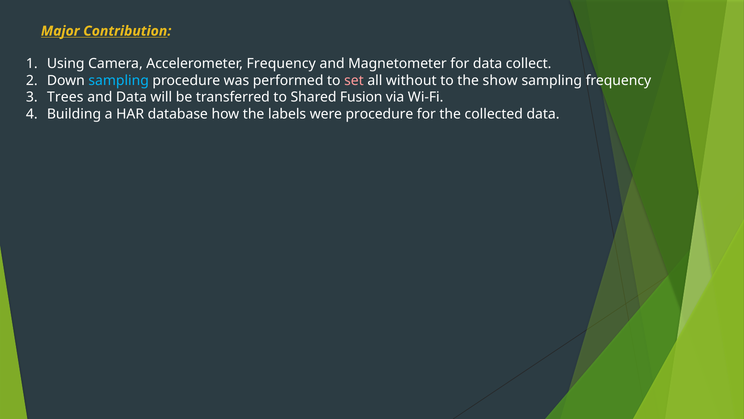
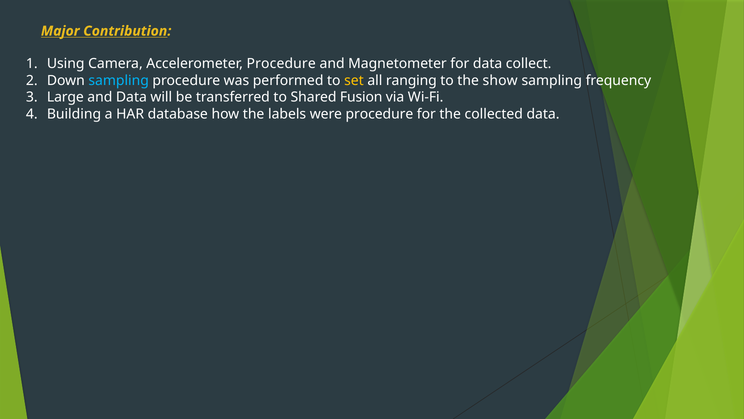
Accelerometer Frequency: Frequency -> Procedure
set colour: pink -> yellow
without: without -> ranging
Trees: Trees -> Large
